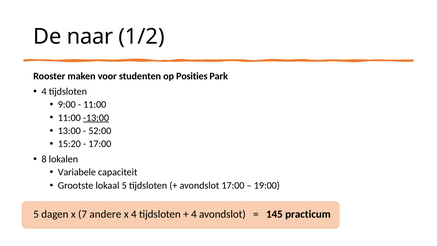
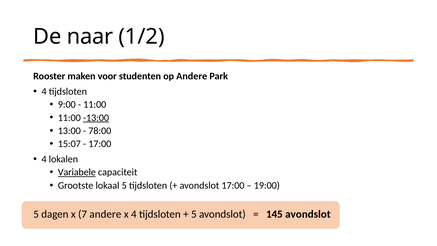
op Posities: Posities -> Andere
52:00: 52:00 -> 78:00
15:20: 15:20 -> 15:07
8 at (44, 159): 8 -> 4
Variabele underline: none -> present
4 at (194, 214): 4 -> 5
145 practicum: practicum -> avondslot
